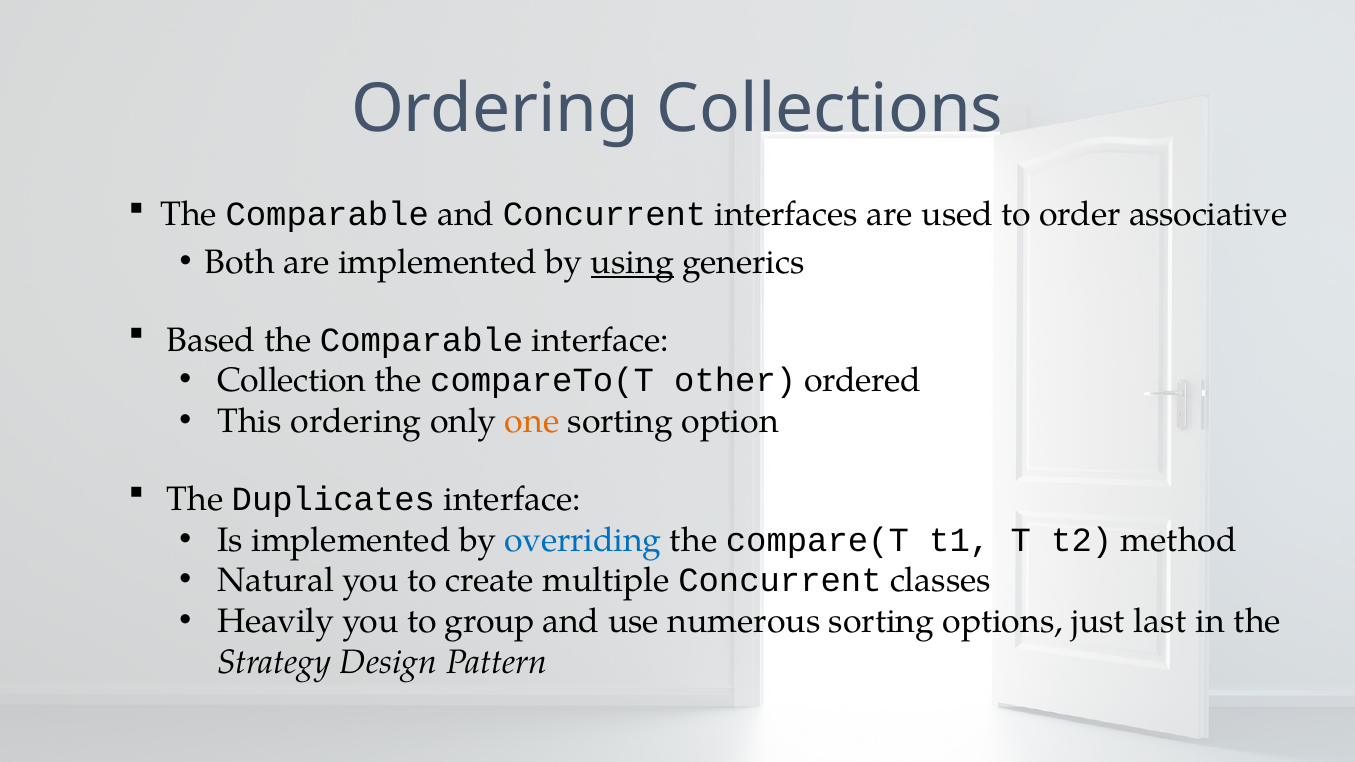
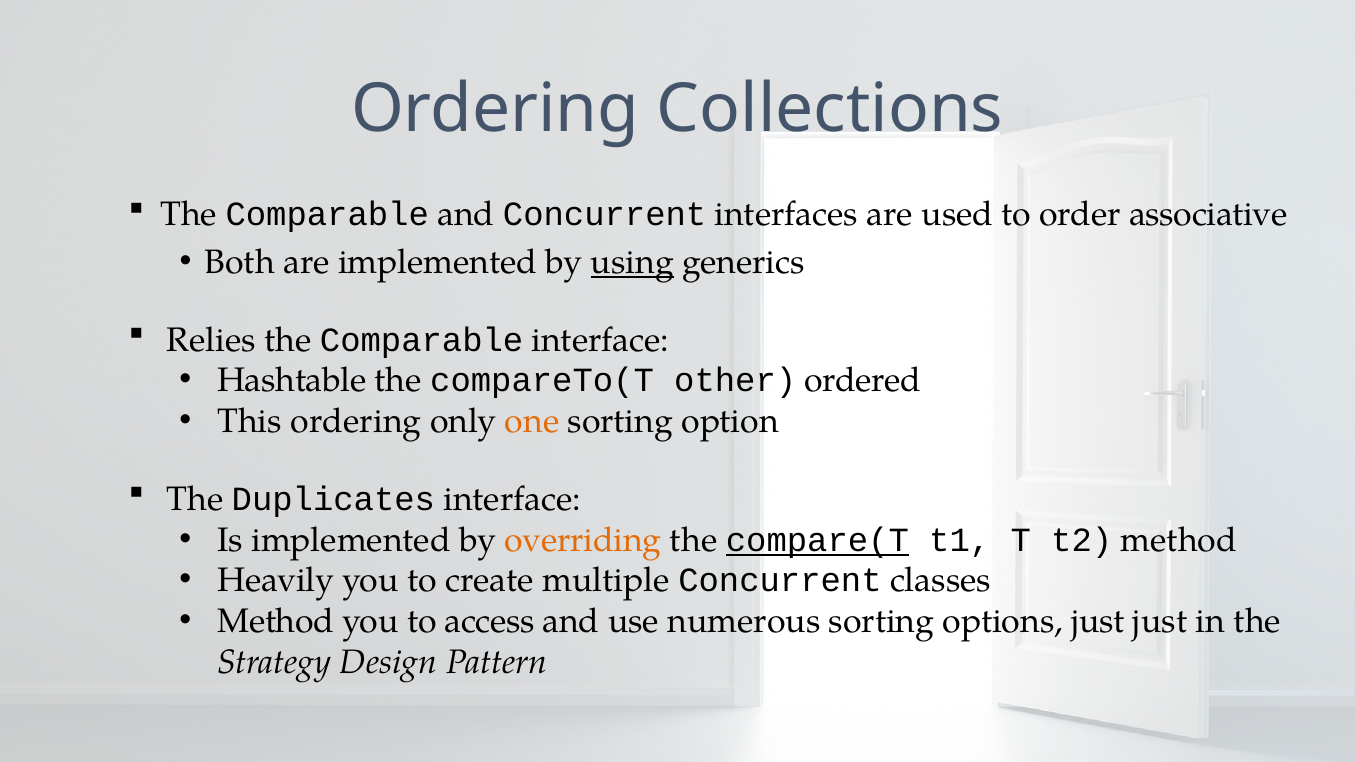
Based: Based -> Relies
Collection: Collection -> Hashtable
overriding colour: blue -> orange
compare(T underline: none -> present
Natural: Natural -> Heavily
Heavily at (276, 621): Heavily -> Method
group: group -> access
just last: last -> just
